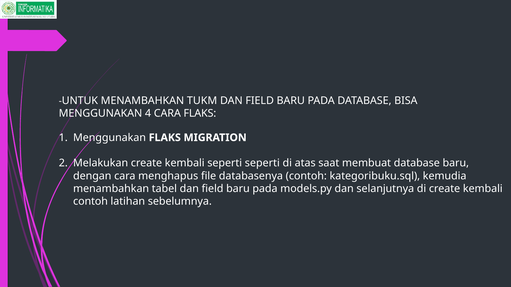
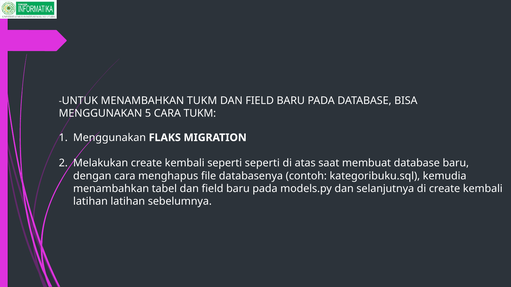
4: 4 -> 5
CARA FLAKS: FLAKS -> TUKM
contoh at (91, 202): contoh -> latihan
